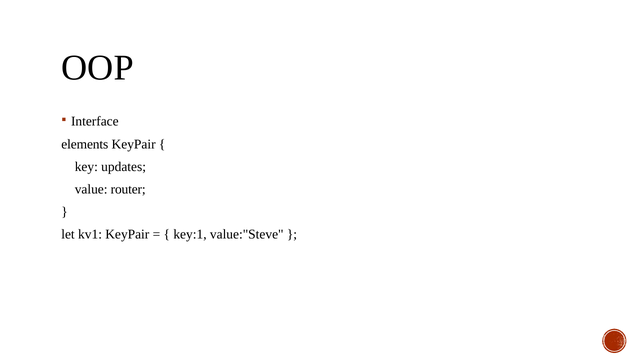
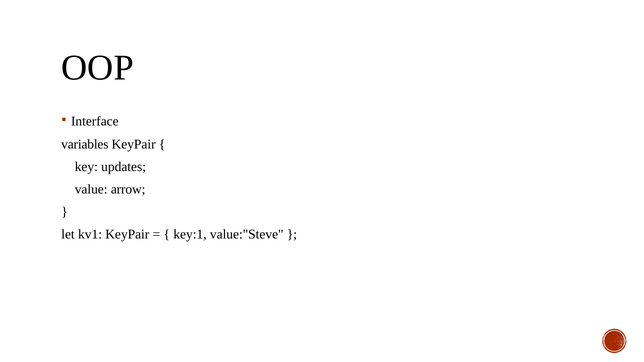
elements: elements -> variables
router: router -> arrow
